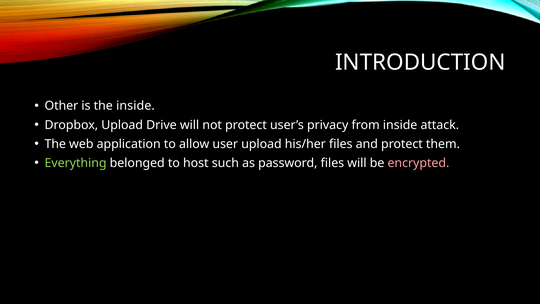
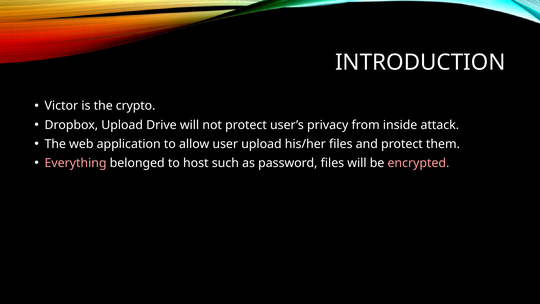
Other: Other -> Victor
the inside: inside -> crypto
Everything colour: light green -> pink
